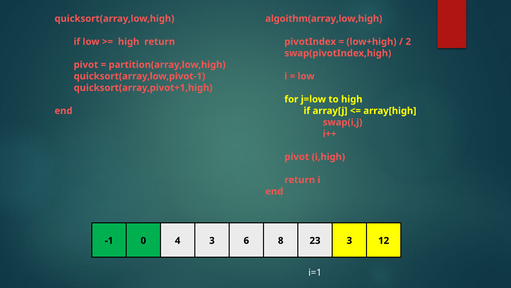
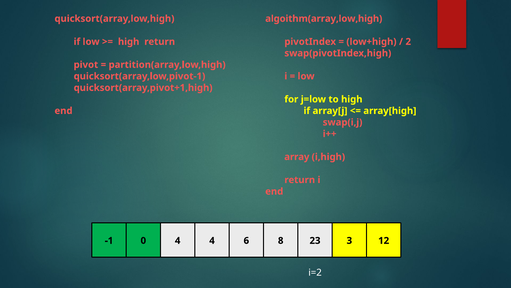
pivot at (297, 157): pivot -> array
4 3: 3 -> 4
i=1: i=1 -> i=2
